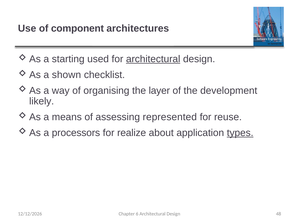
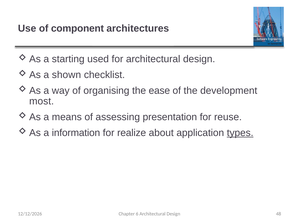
architectural at (153, 59) underline: present -> none
layer: layer -> ease
likely: likely -> most
represented: represented -> presentation
processors: processors -> information
